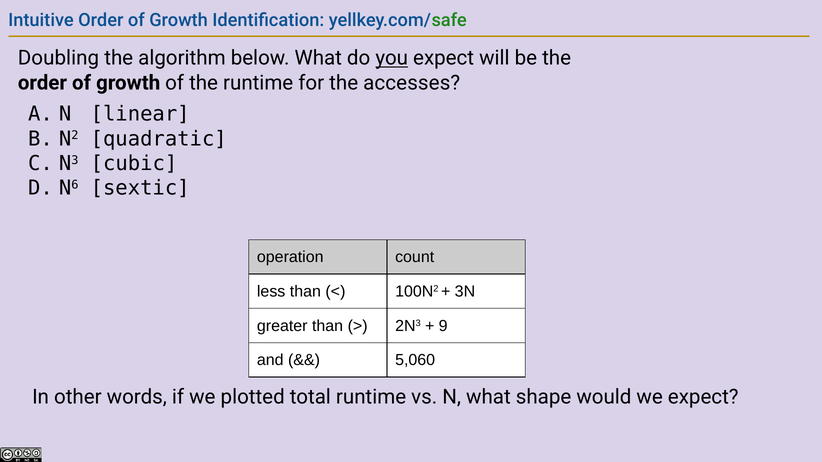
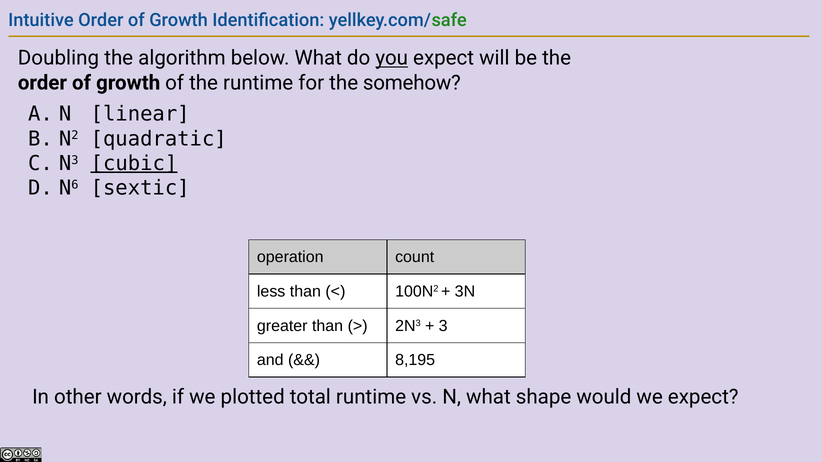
accesses: accesses -> somehow
cubic underline: none -> present
9: 9 -> 3
5,060: 5,060 -> 8,195
